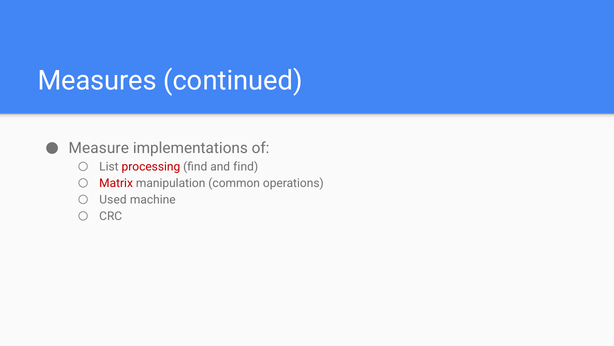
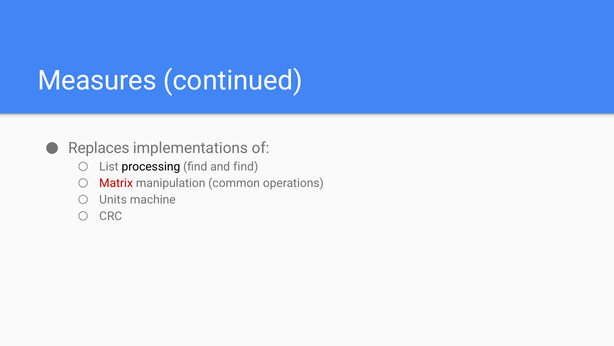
Measure: Measure -> Replaces
processing colour: red -> black
Used: Used -> Units
